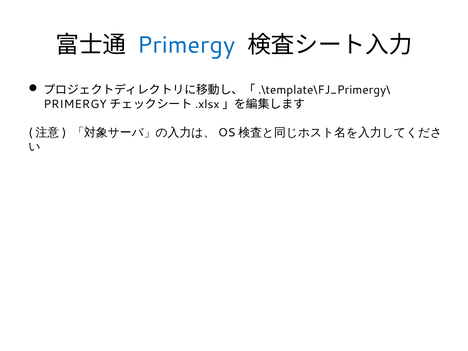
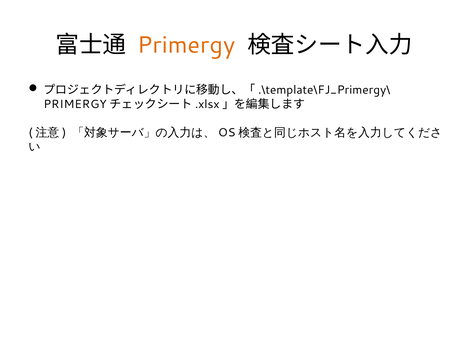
Primergy colour: blue -> orange
